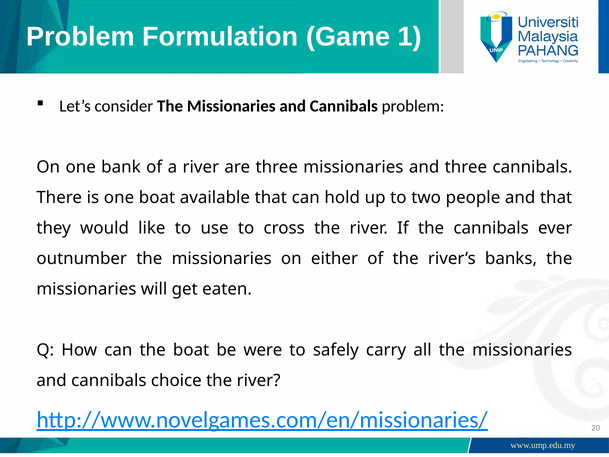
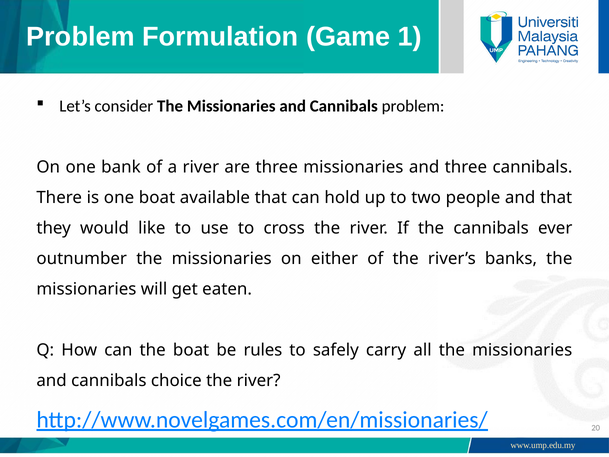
were: were -> rules
